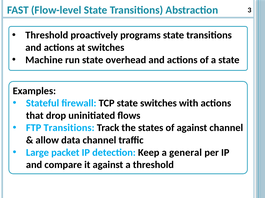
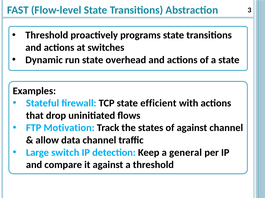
Machine: Machine -> Dynamic
state switches: switches -> efficient
FTP Transitions: Transitions -> Motivation
packet: packet -> switch
